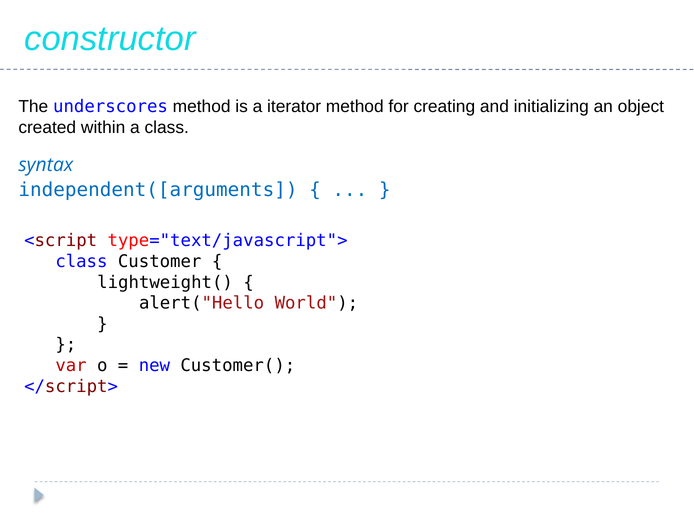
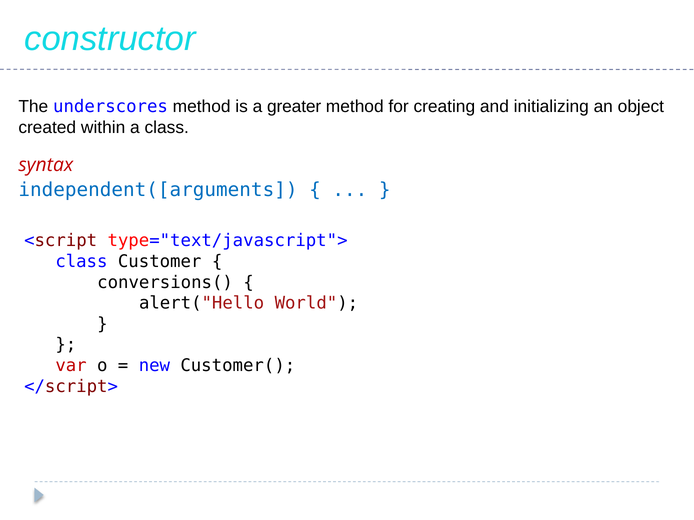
iterator: iterator -> greater
syntax colour: blue -> red
lightweight(: lightweight( -> conversions(
